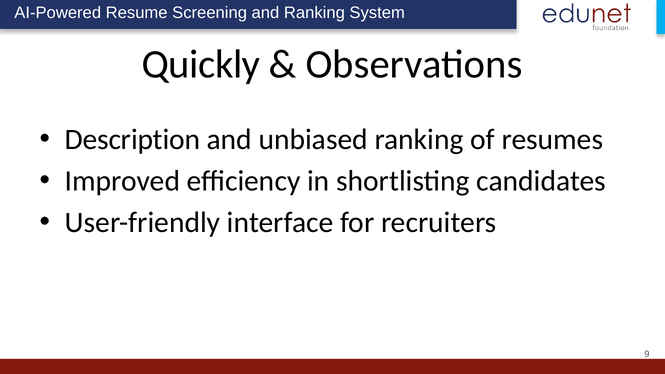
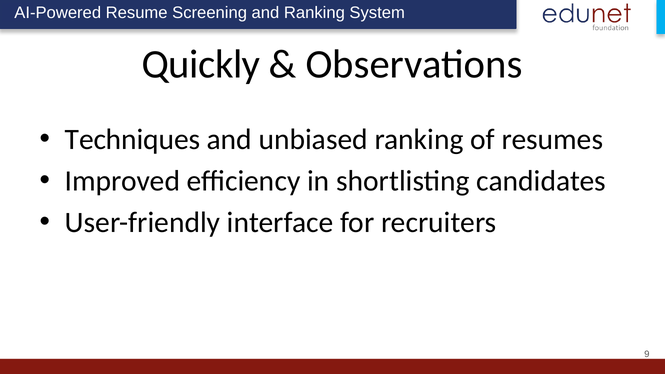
Description: Description -> Techniques
